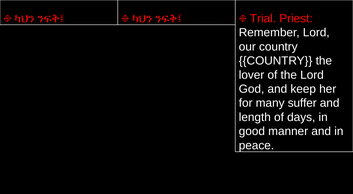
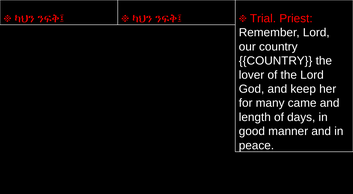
suffer: suffer -> came
